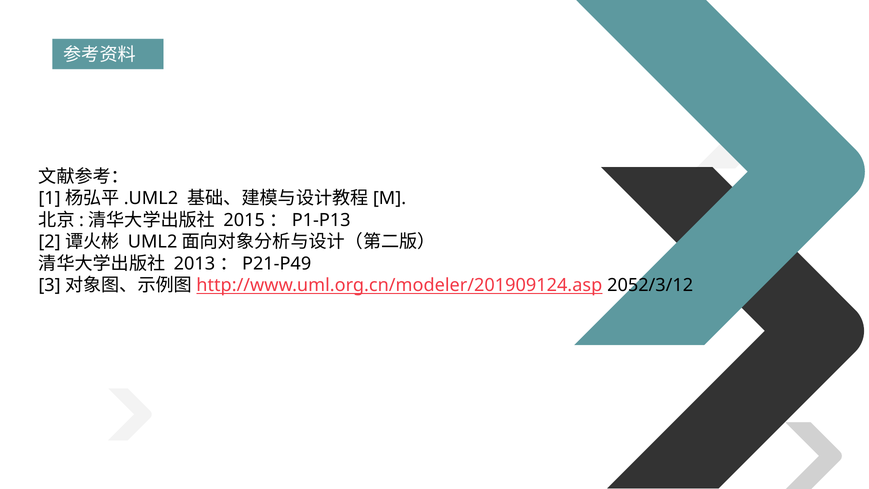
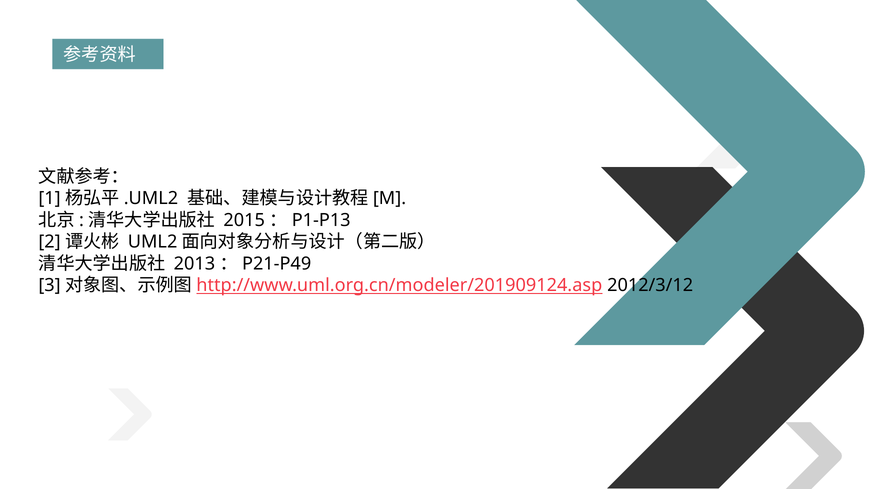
2052/3/12: 2052/3/12 -> 2012/3/12
